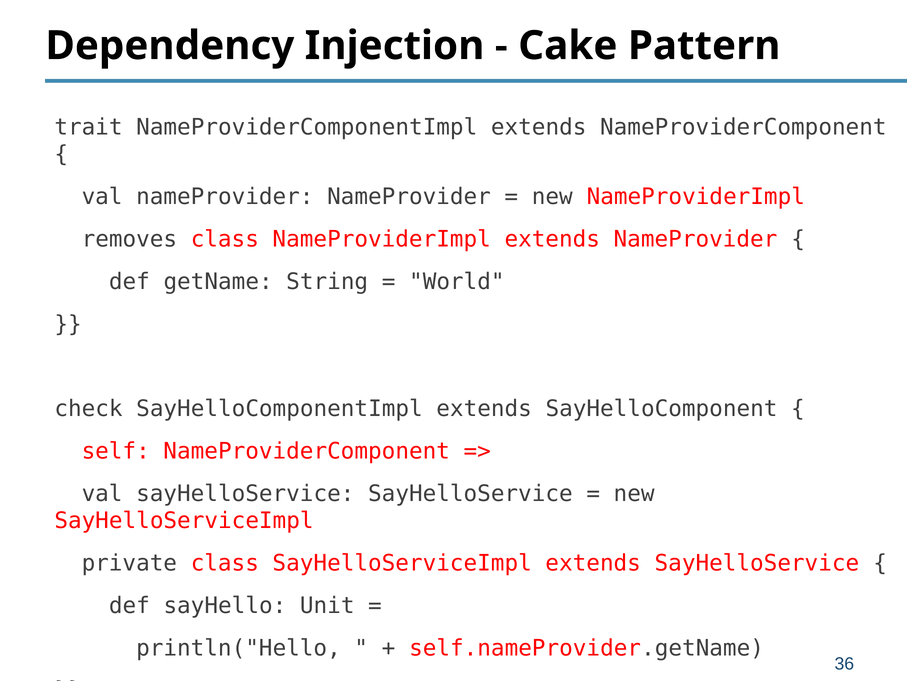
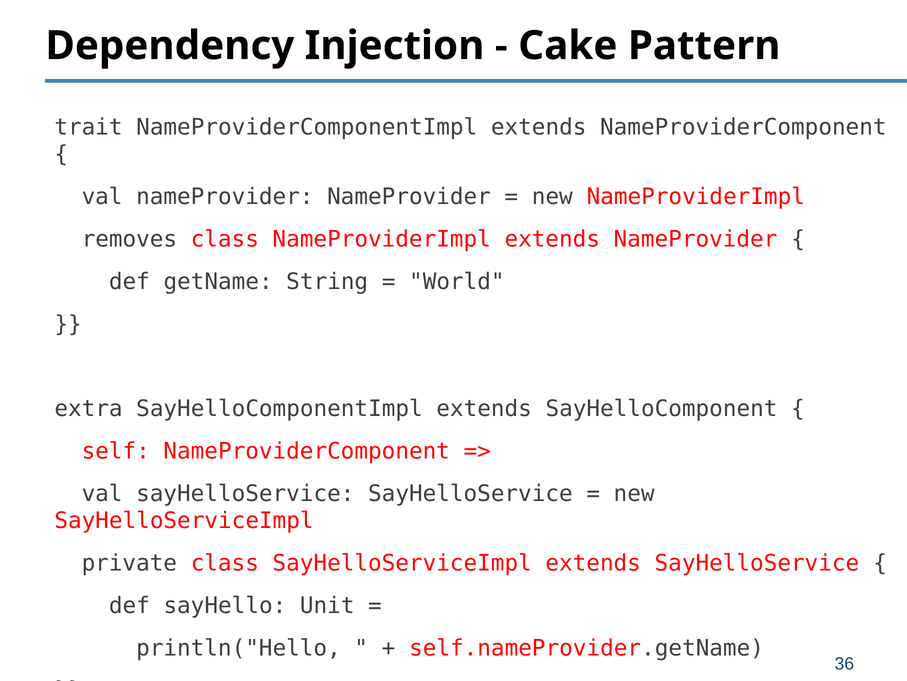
check: check -> extra
